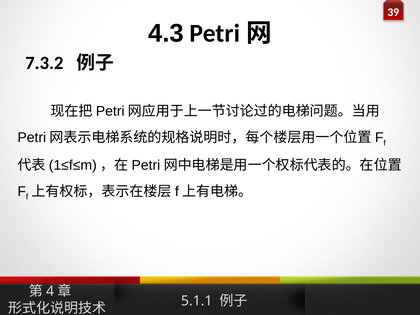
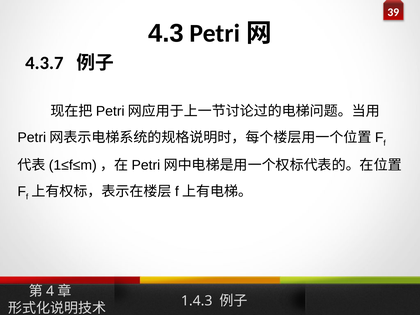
7.3.2: 7.3.2 -> 4.3.7
5.1.1: 5.1.1 -> 1.4.3
